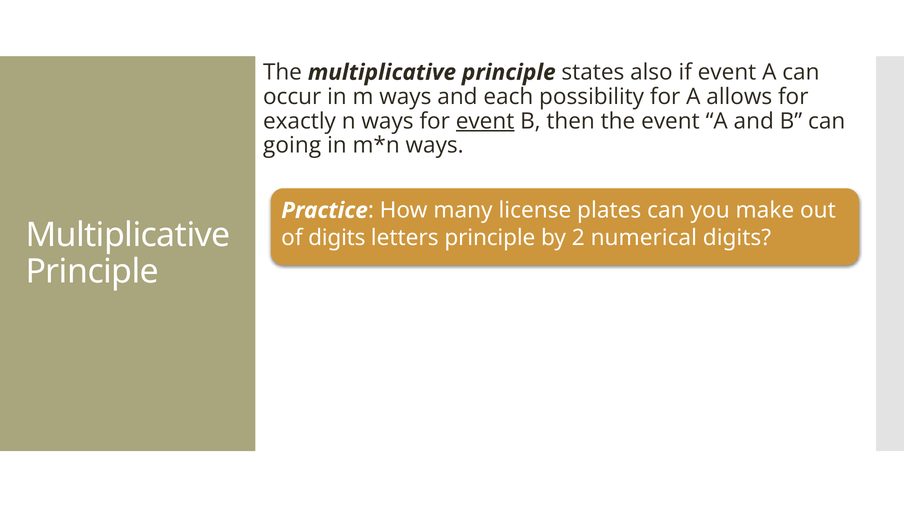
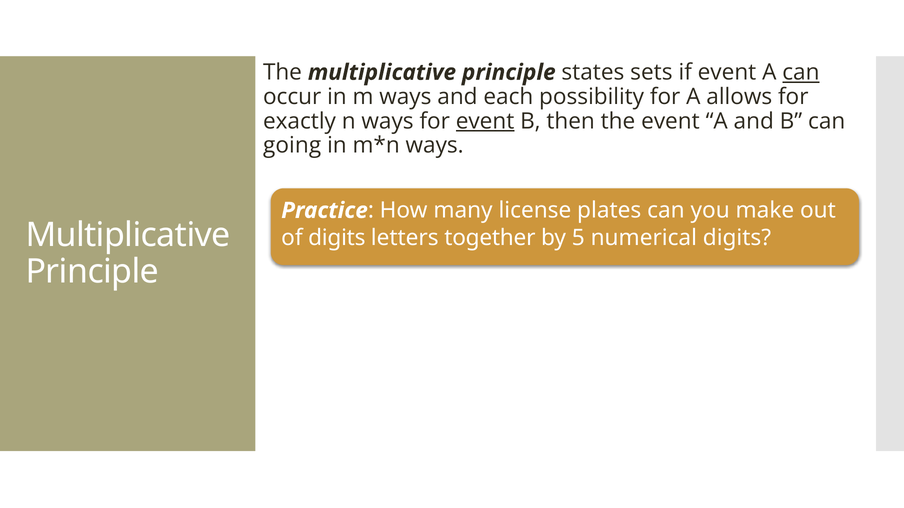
also: also -> sets
can at (801, 72) underline: none -> present
letters principle: principle -> together
2: 2 -> 5
